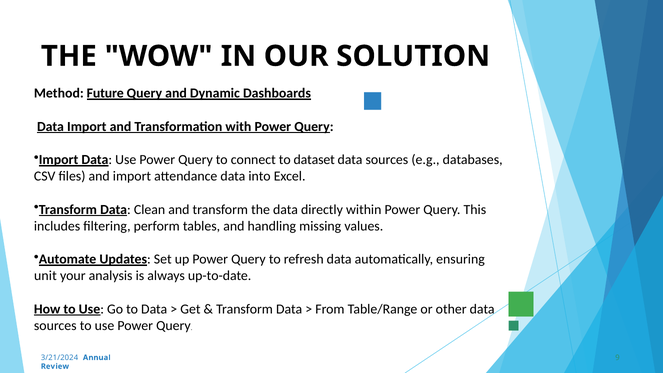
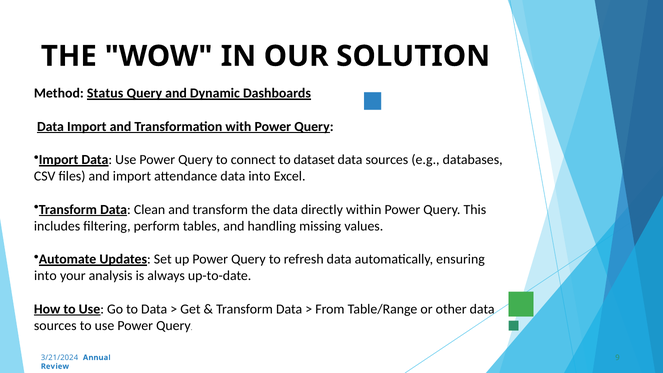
Future: Future -> Status
unit at (45, 276): unit -> into
